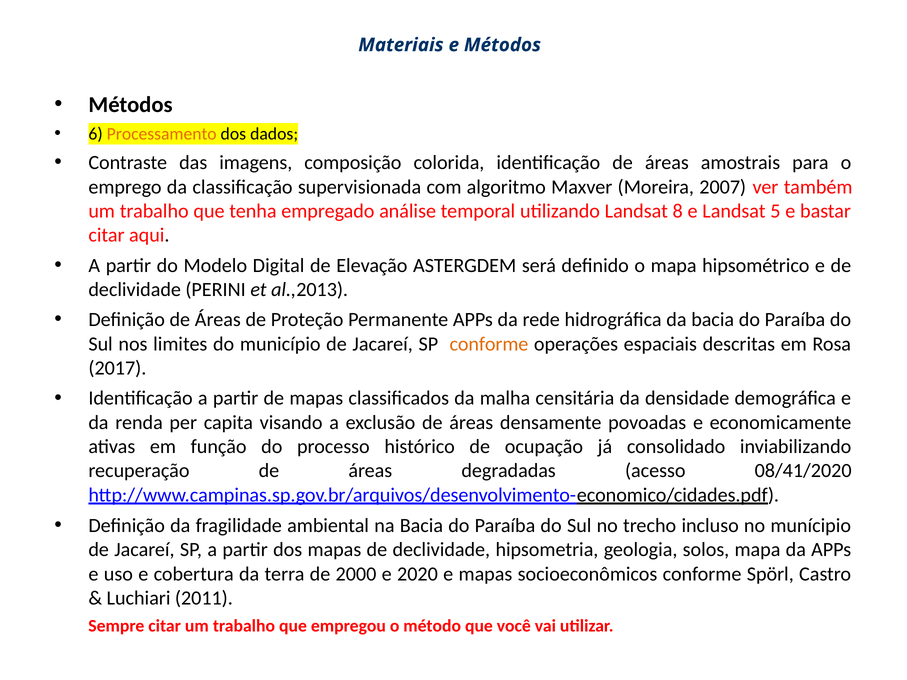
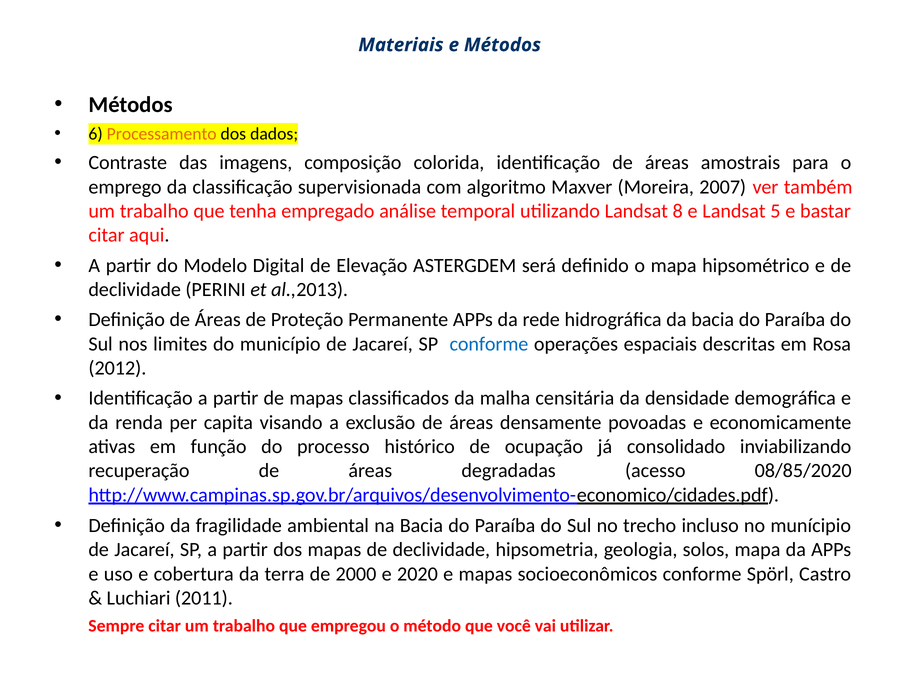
conforme at (489, 344) colour: orange -> blue
2017: 2017 -> 2012
08/41/2020: 08/41/2020 -> 08/85/2020
